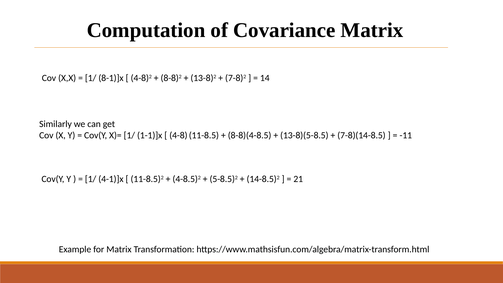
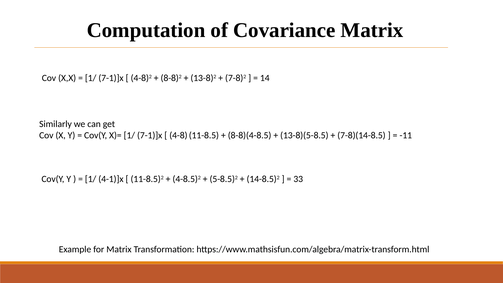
8-1)]x at (111, 78): 8-1)]x -> 7-1)]x
X)= 1/ 1-1)]x: 1-1)]x -> 7-1)]x
21: 21 -> 33
